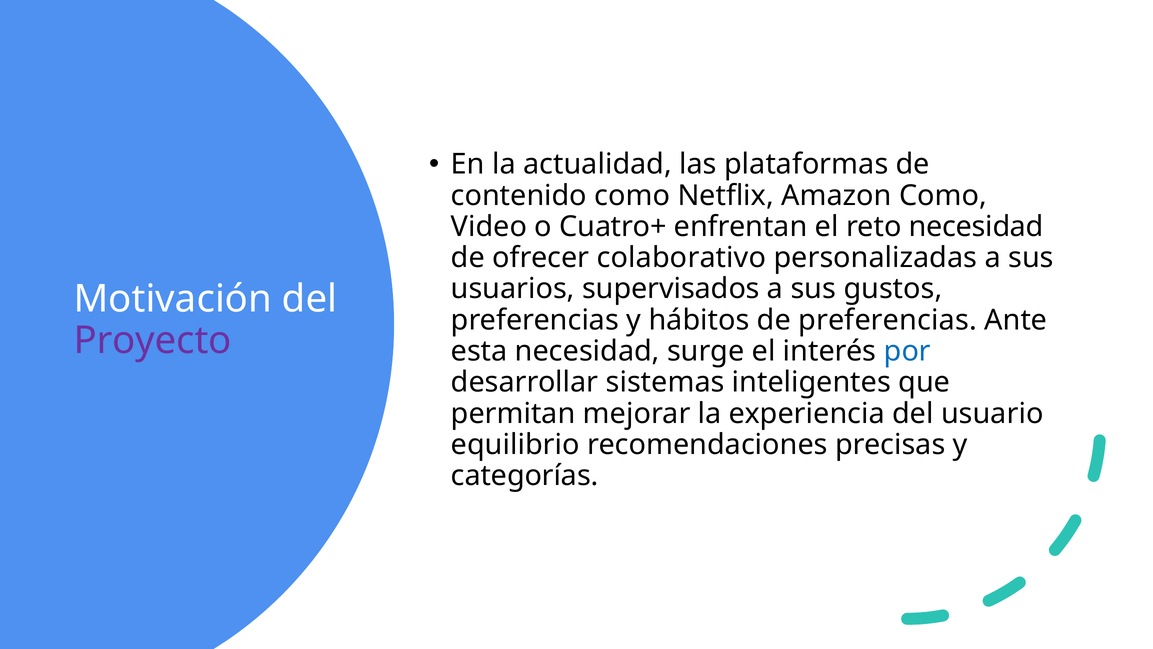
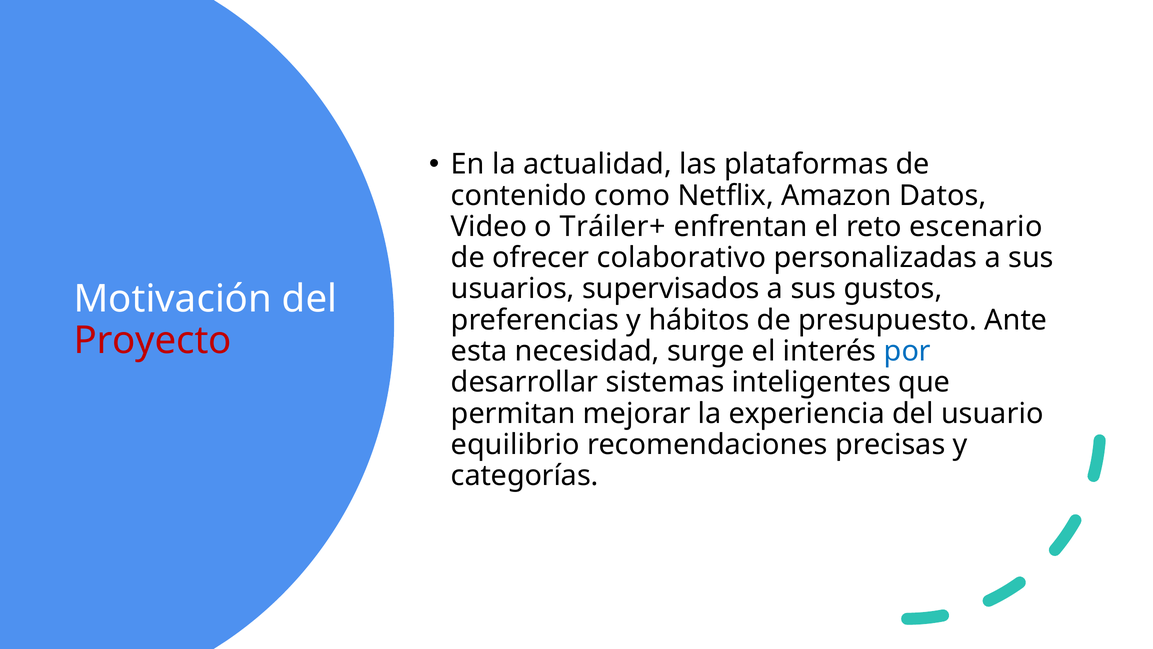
Amazon Como: Como -> Datos
Cuatro+: Cuatro+ -> Tráiler+
reto necesidad: necesidad -> escenario
de preferencias: preferencias -> presupuesto
Proyecto colour: purple -> red
